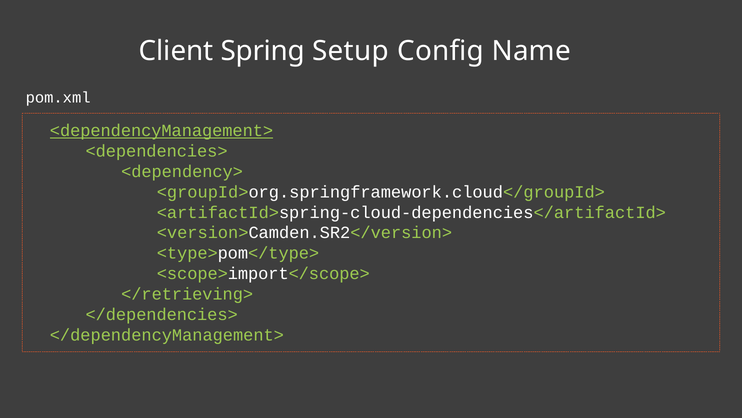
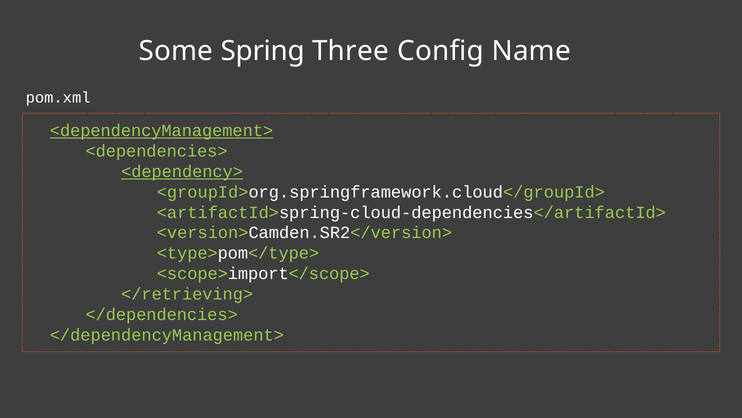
Client: Client -> Some
Setup: Setup -> Three
<dependency> underline: none -> present
